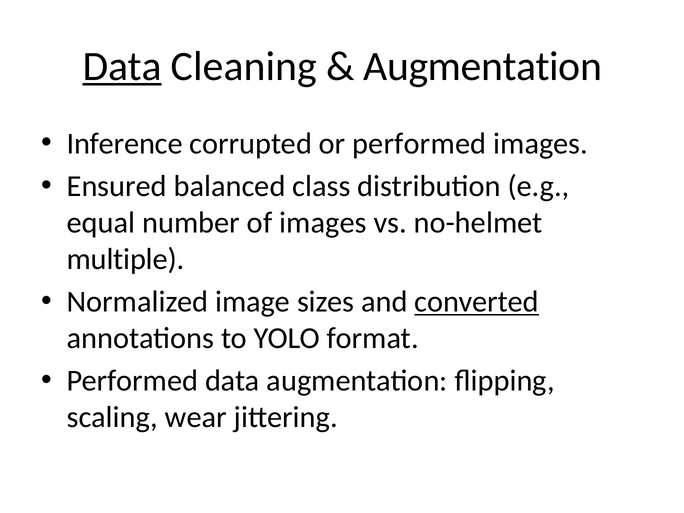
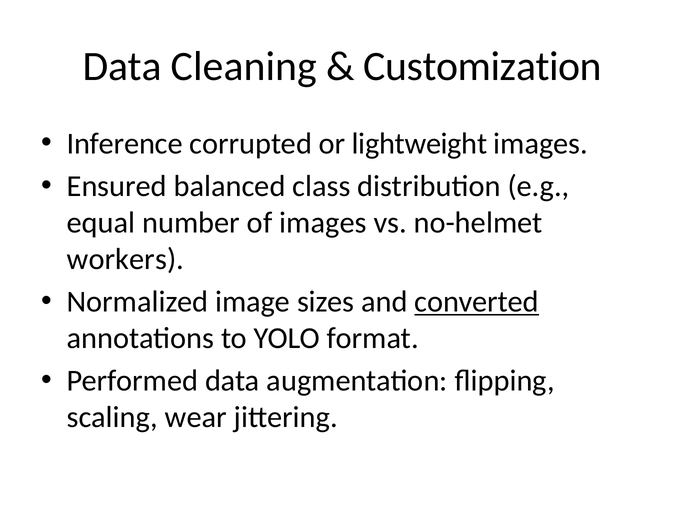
Data at (122, 66) underline: present -> none
Augmentation at (483, 66): Augmentation -> Customization
or performed: performed -> lightweight
multiple: multiple -> workers
